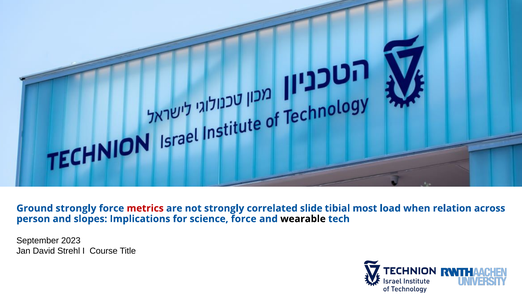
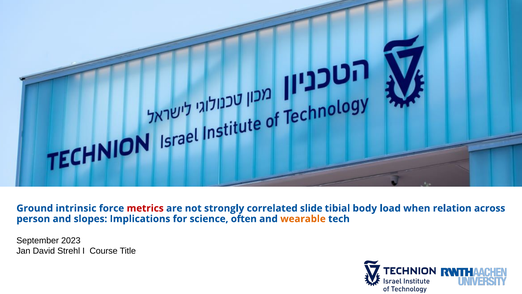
Ground strongly: strongly -> intrinsic
most: most -> body
science force: force -> often
wearable colour: black -> orange
